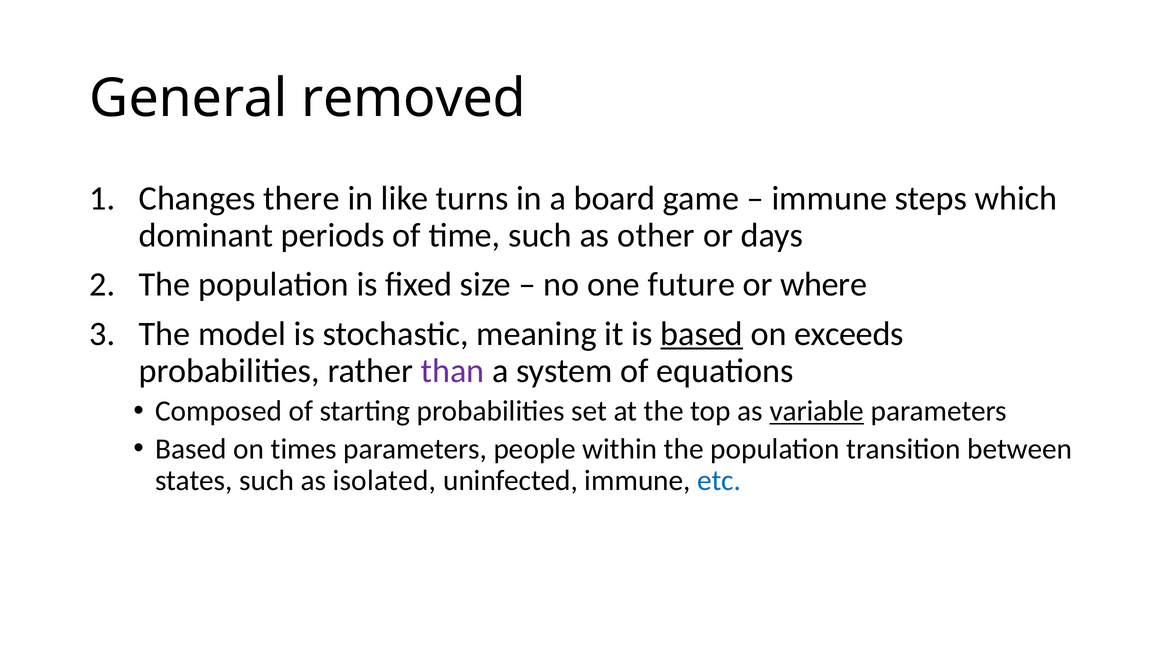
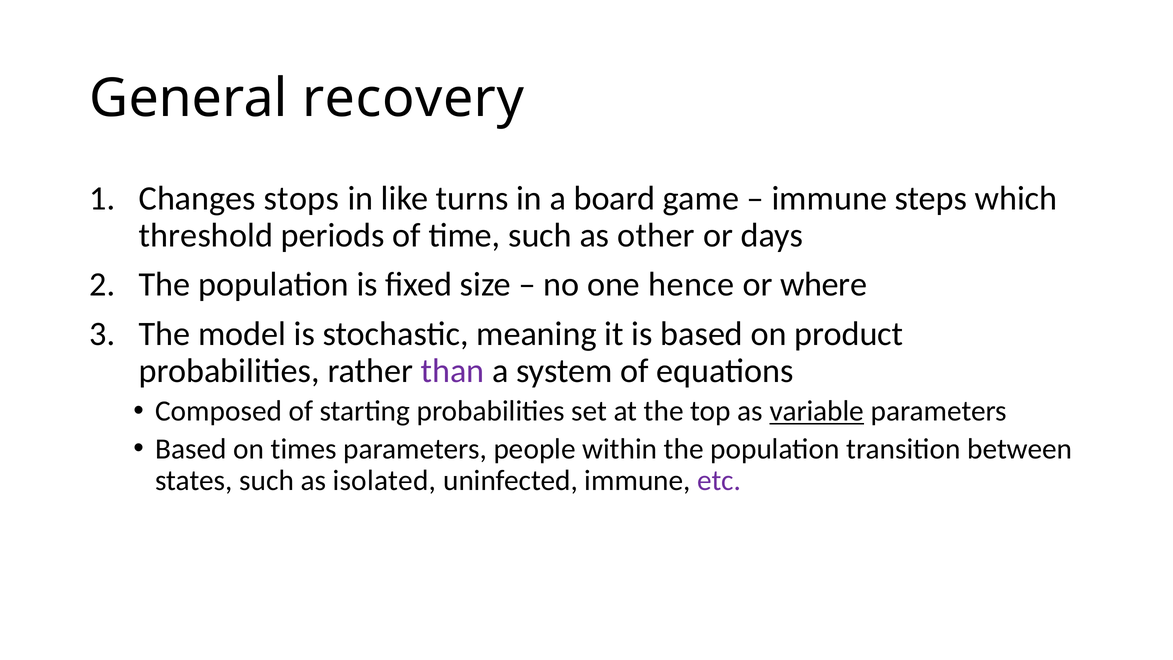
removed: removed -> recovery
there: there -> stops
dominant: dominant -> threshold
future: future -> hence
based at (702, 334) underline: present -> none
exceeds: exceeds -> product
etc colour: blue -> purple
